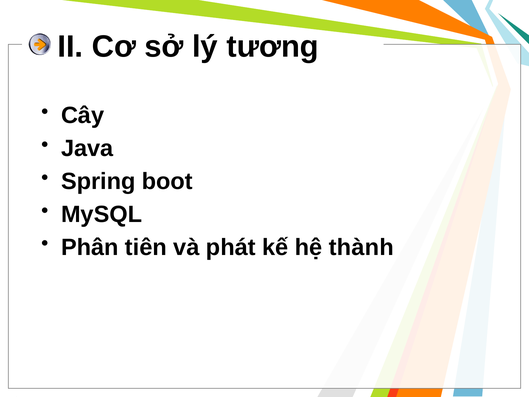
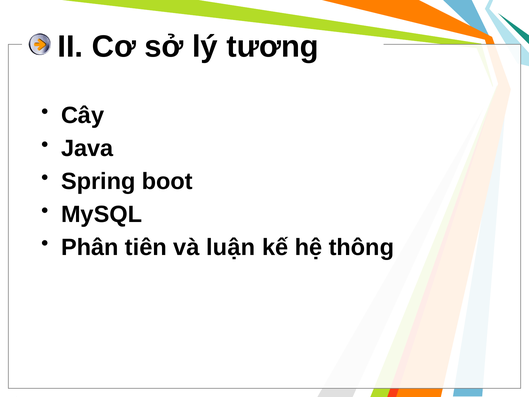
phát: phát -> luận
thành: thành -> thông
